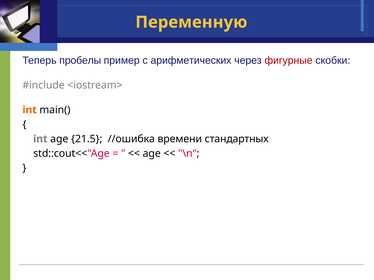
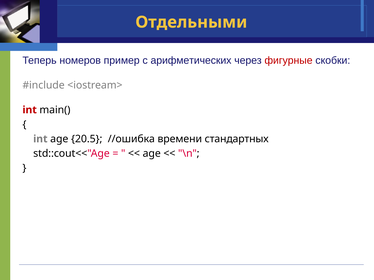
Переменную: Переменную -> Отдельными
пробелы: пробелы -> номеров
int at (30, 110) colour: orange -> red
21.5: 21.5 -> 20.5
